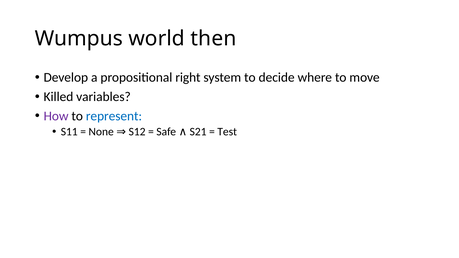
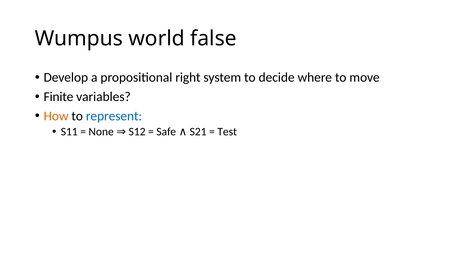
then: then -> false
Killed: Killed -> Finite
How colour: purple -> orange
